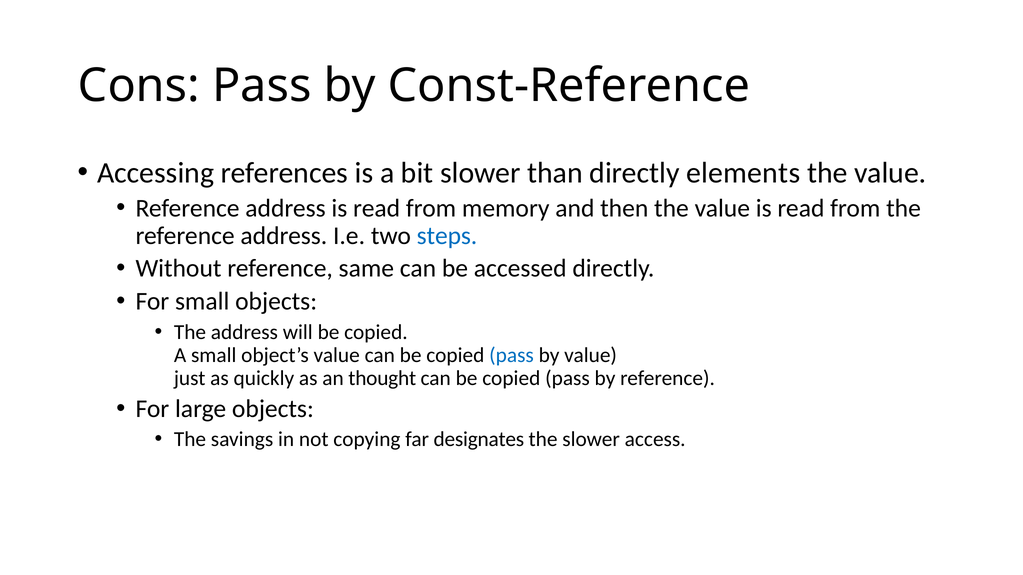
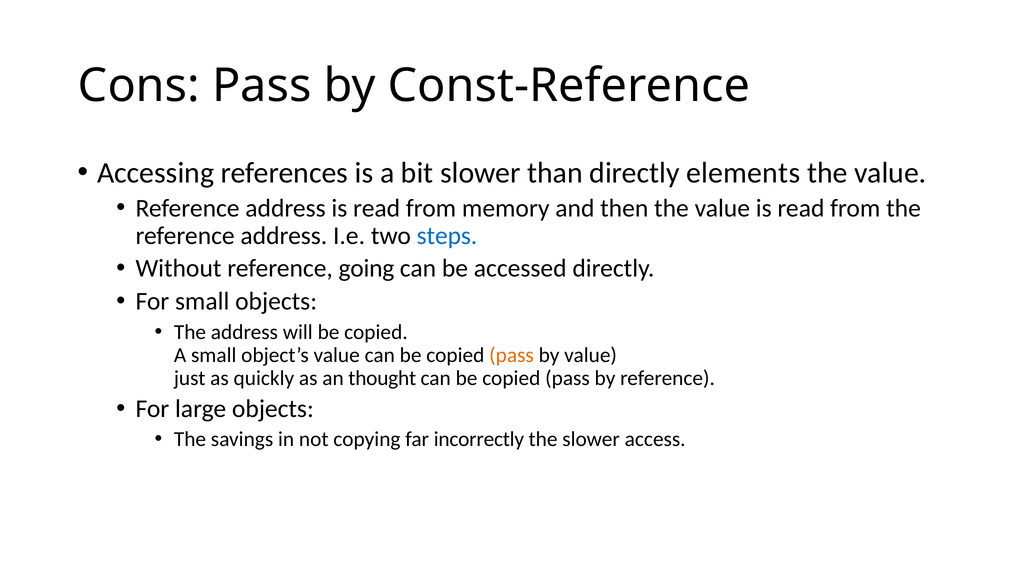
same: same -> going
pass at (512, 355) colour: blue -> orange
designates: designates -> incorrectly
